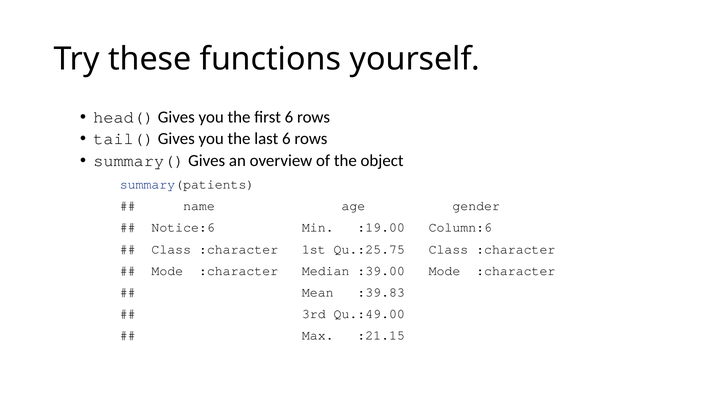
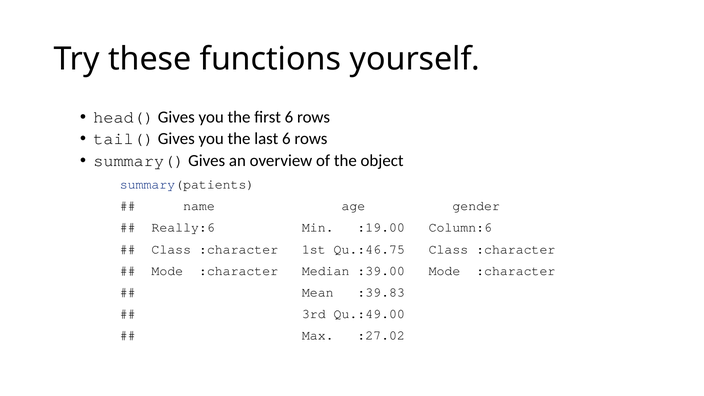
Notice:6: Notice:6 -> Really:6
Qu.:25.75: Qu.:25.75 -> Qu.:46.75
:21.15: :21.15 -> :27.02
